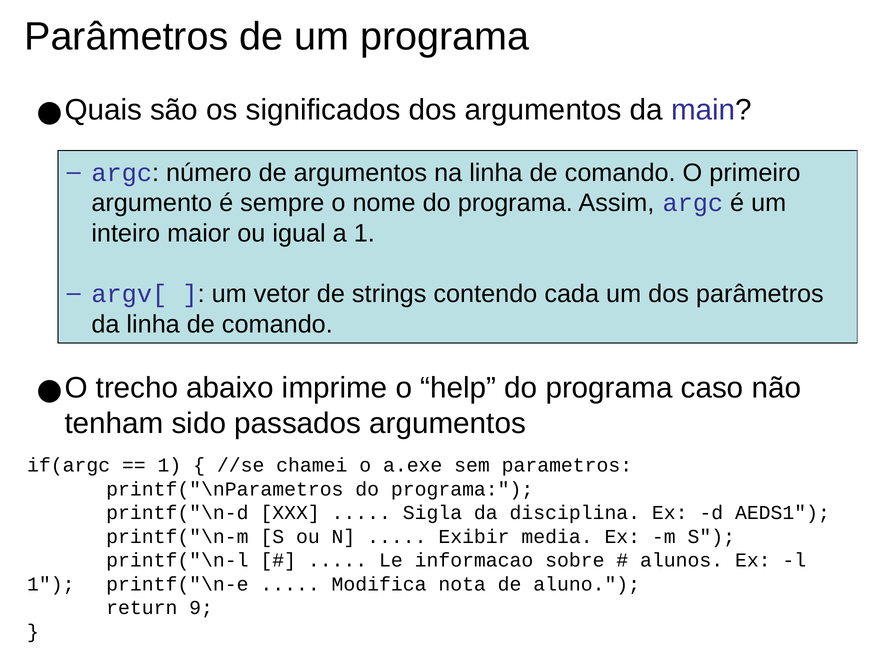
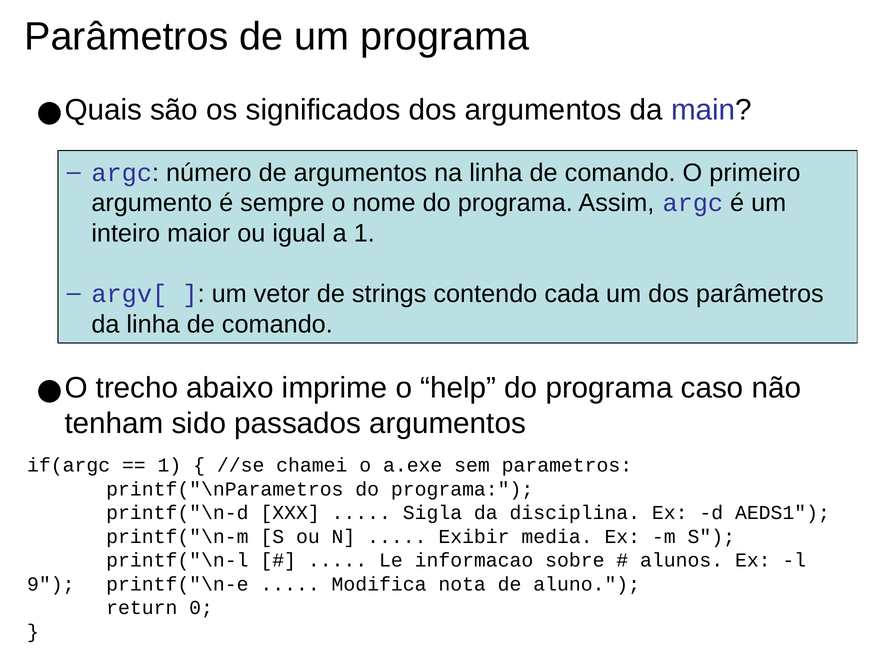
1 at (51, 584): 1 -> 9
9: 9 -> 0
